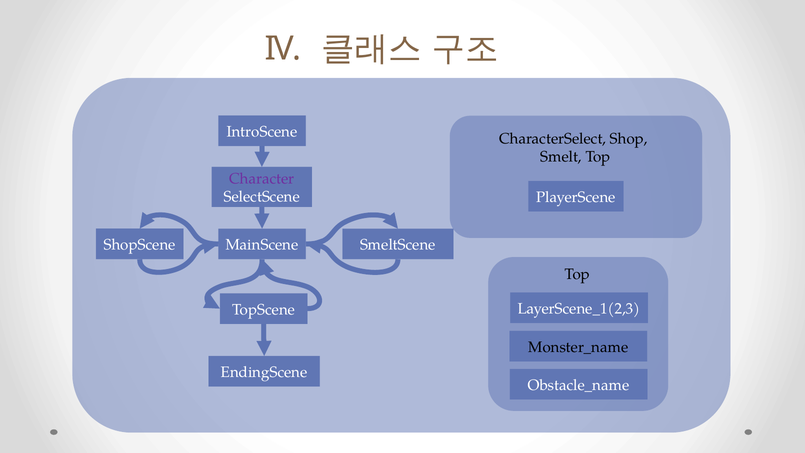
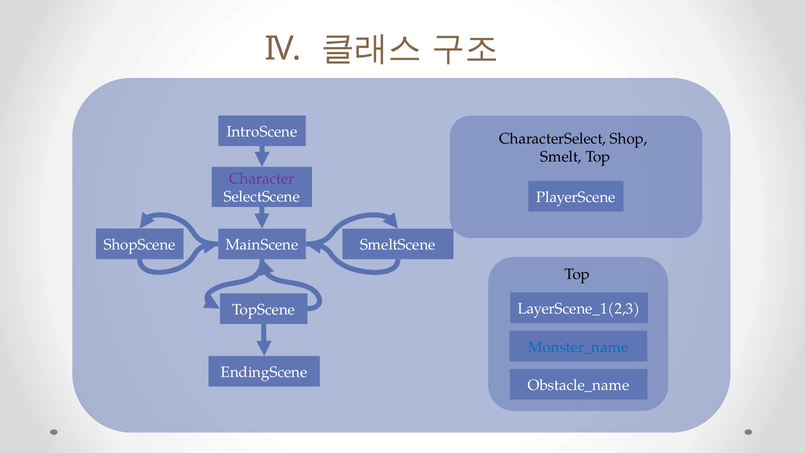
Monster_name colour: black -> blue
